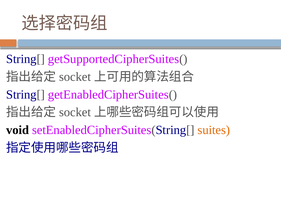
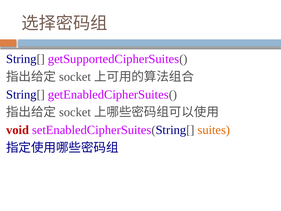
void colour: black -> red
